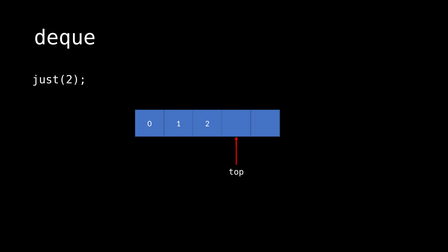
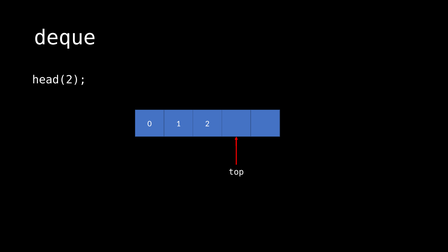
just(2: just(2 -> head(2
